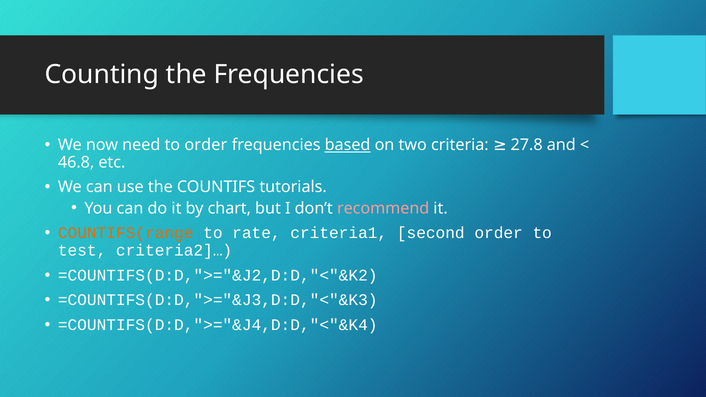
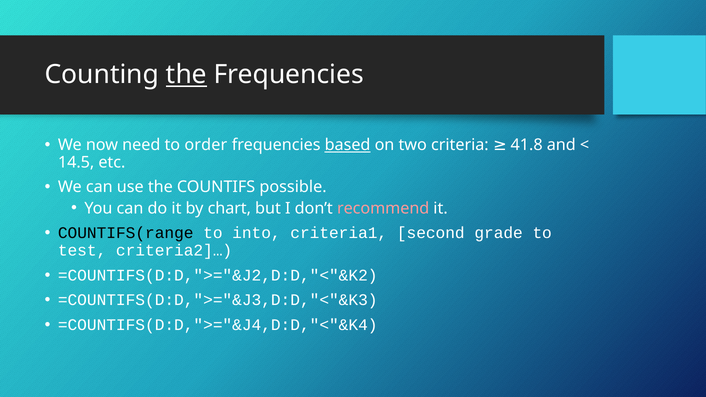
the at (186, 75) underline: none -> present
27.8: 27.8 -> 41.8
46.8: 46.8 -> 14.5
tutorials: tutorials -> possible
COUNTIFS(range colour: orange -> black
rate: rate -> into
second order: order -> grade
